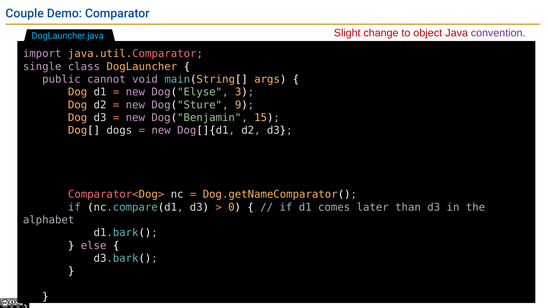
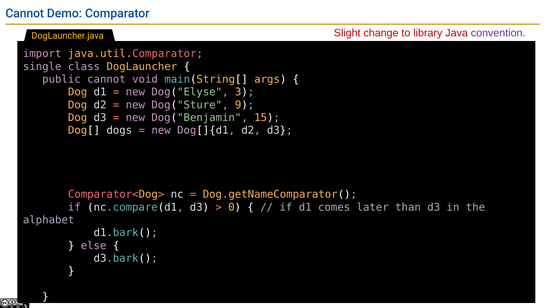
Couple at (25, 14): Couple -> Cannot
DogLauncher.java colour: light blue -> yellow
object: object -> library
